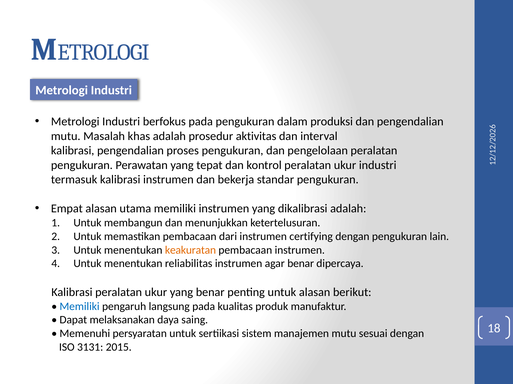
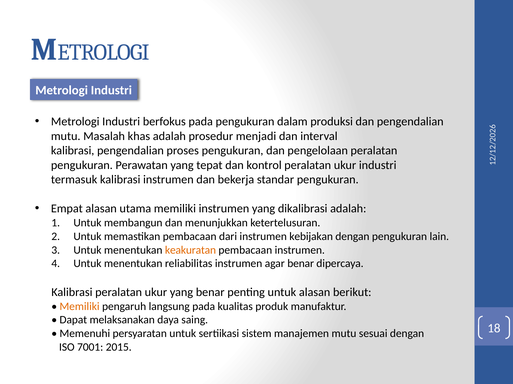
aktivitas: aktivitas -> menjadi
certifying: certifying -> kebijakan
Memiliki at (80, 307) colour: blue -> orange
3131: 3131 -> 7001
